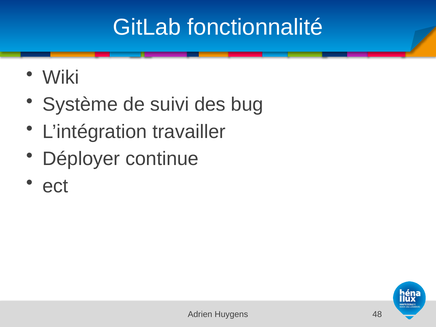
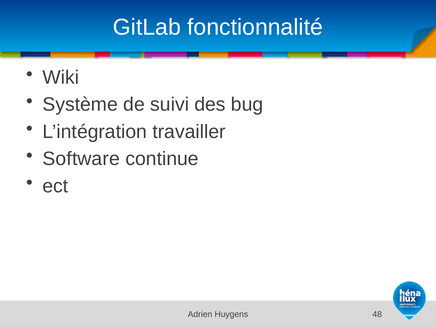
Déployer: Déployer -> Software
